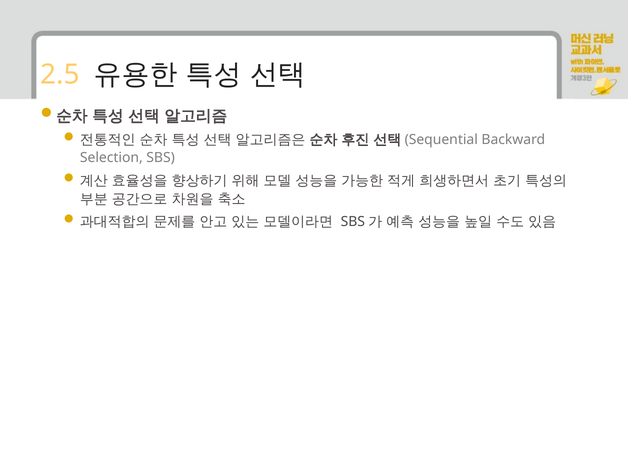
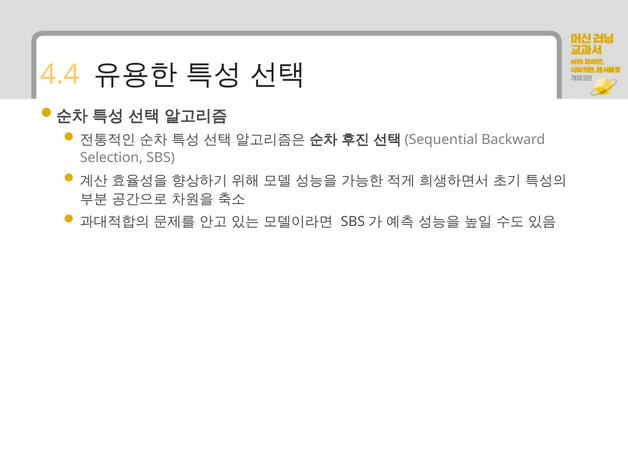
2.5: 2.5 -> 4.4
